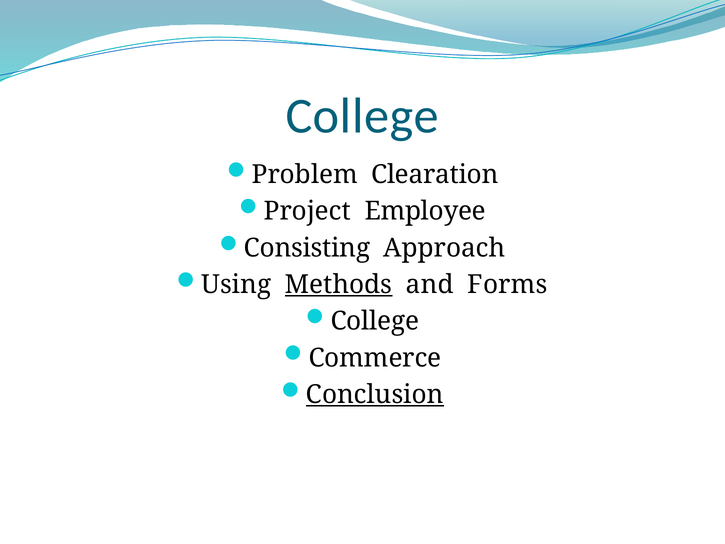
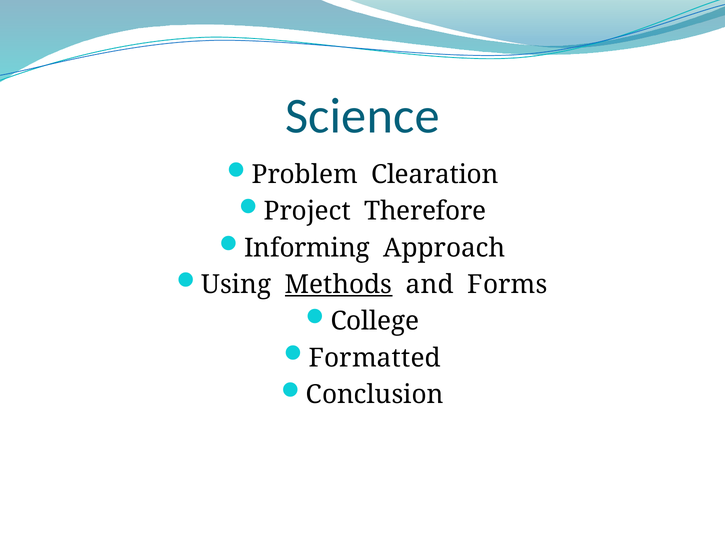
College at (362, 116): College -> Science
Employee: Employee -> Therefore
Consisting: Consisting -> Informing
Commerce: Commerce -> Formatted
Conclusion underline: present -> none
